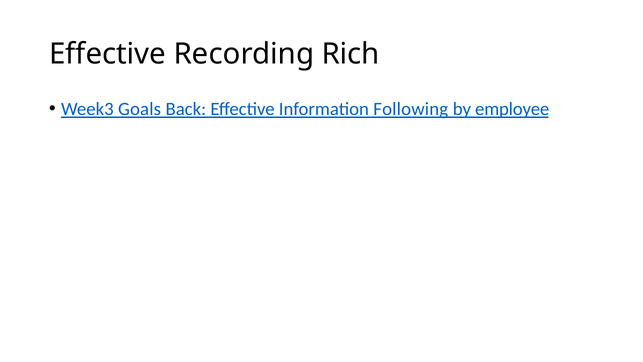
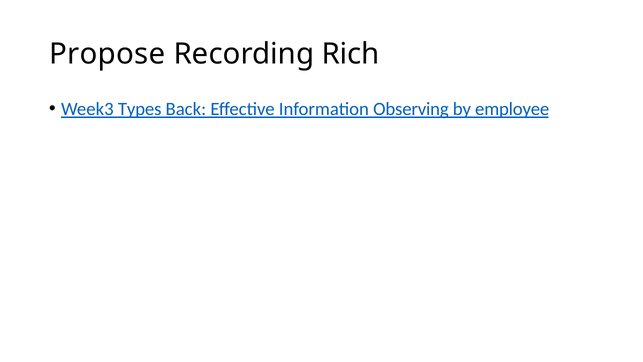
Effective at (108, 54): Effective -> Propose
Goals: Goals -> Types
Following: Following -> Observing
